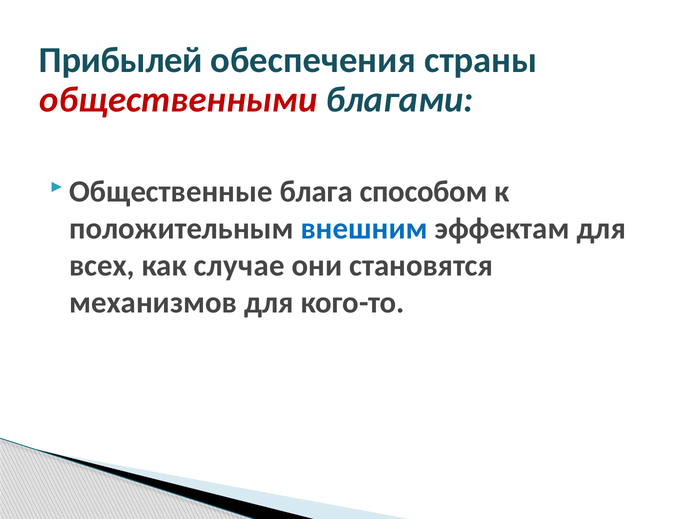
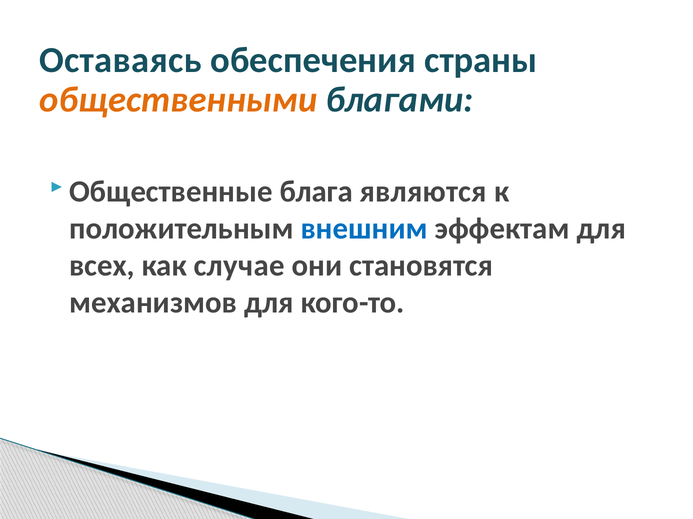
Прибылей: Прибылей -> Оставаясь
общественными colour: red -> orange
способом: способом -> являются
